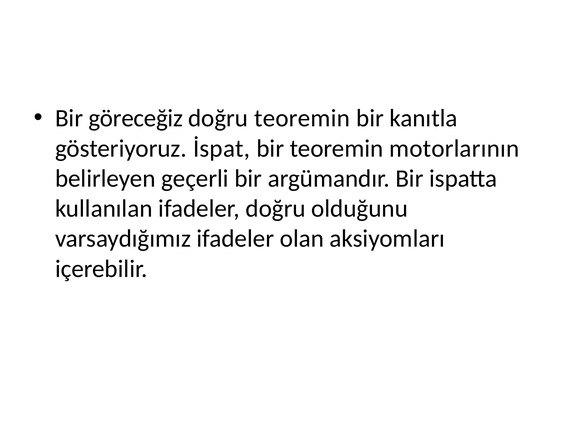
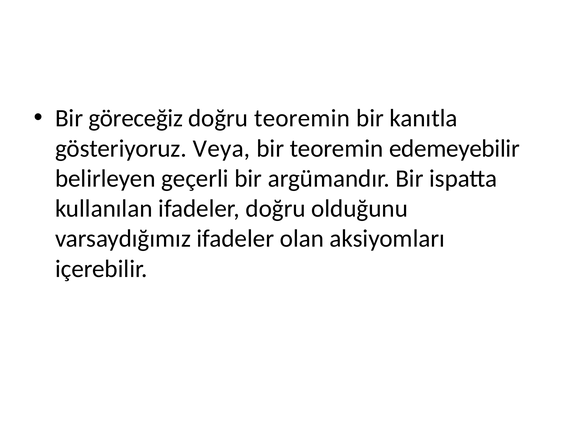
İspat: İspat -> Veya
motorlarının: motorlarının -> edemeyebilir
